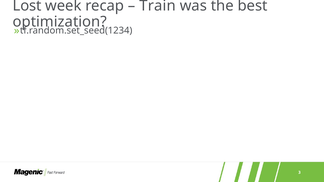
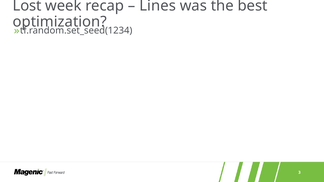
Train: Train -> Lines
